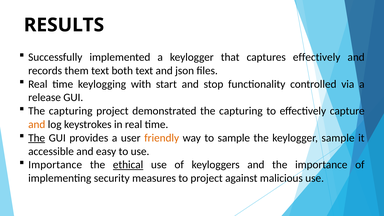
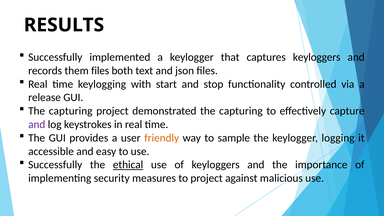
captures effectively: effectively -> keyloggers
them text: text -> files
and at (37, 124) colour: orange -> purple
The at (37, 138) underline: present -> none
keylogger sample: sample -> logging
Importance at (55, 165): Importance -> Successfully
